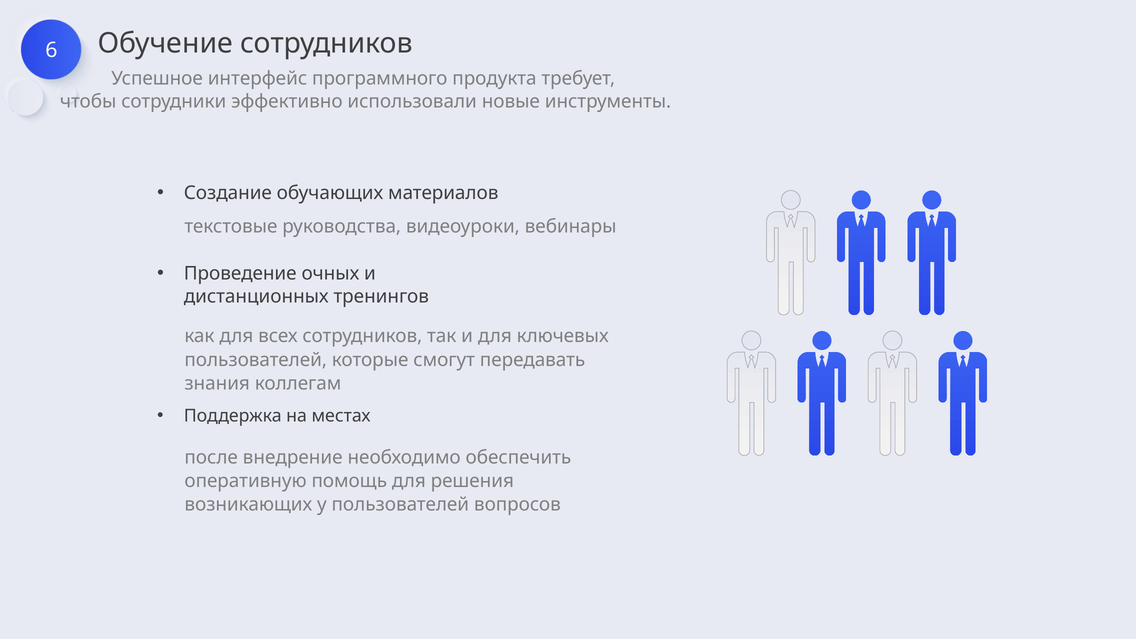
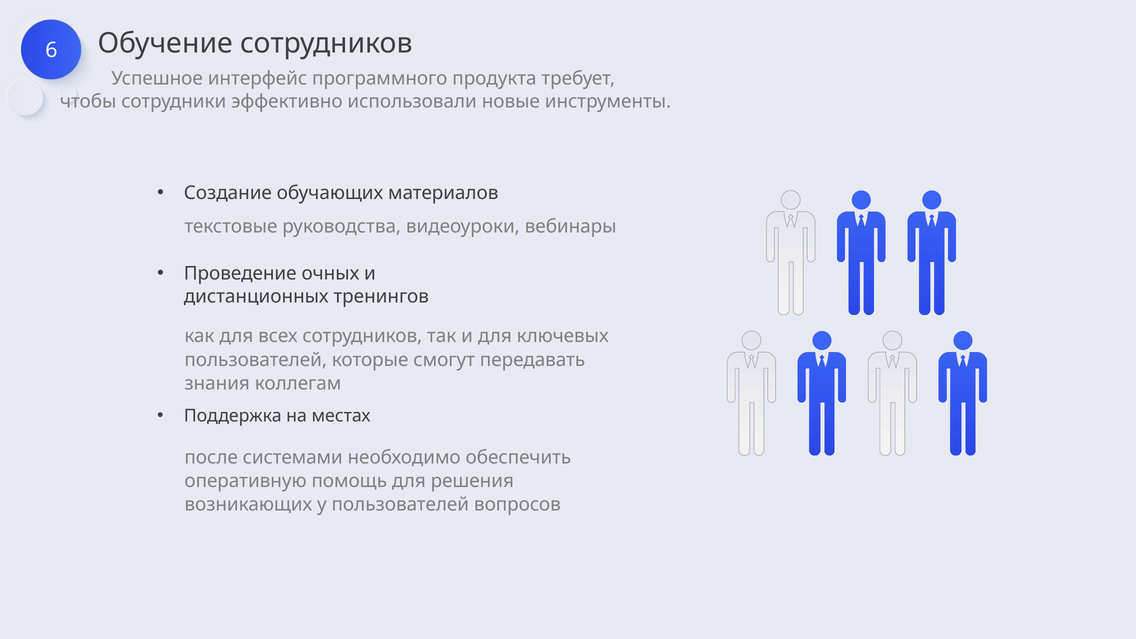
внедрение: внедрение -> системами
